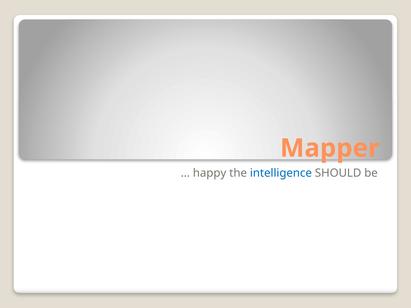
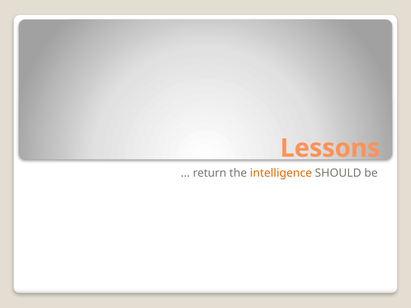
Mapper: Mapper -> Lessons
happy: happy -> return
intelligence colour: blue -> orange
